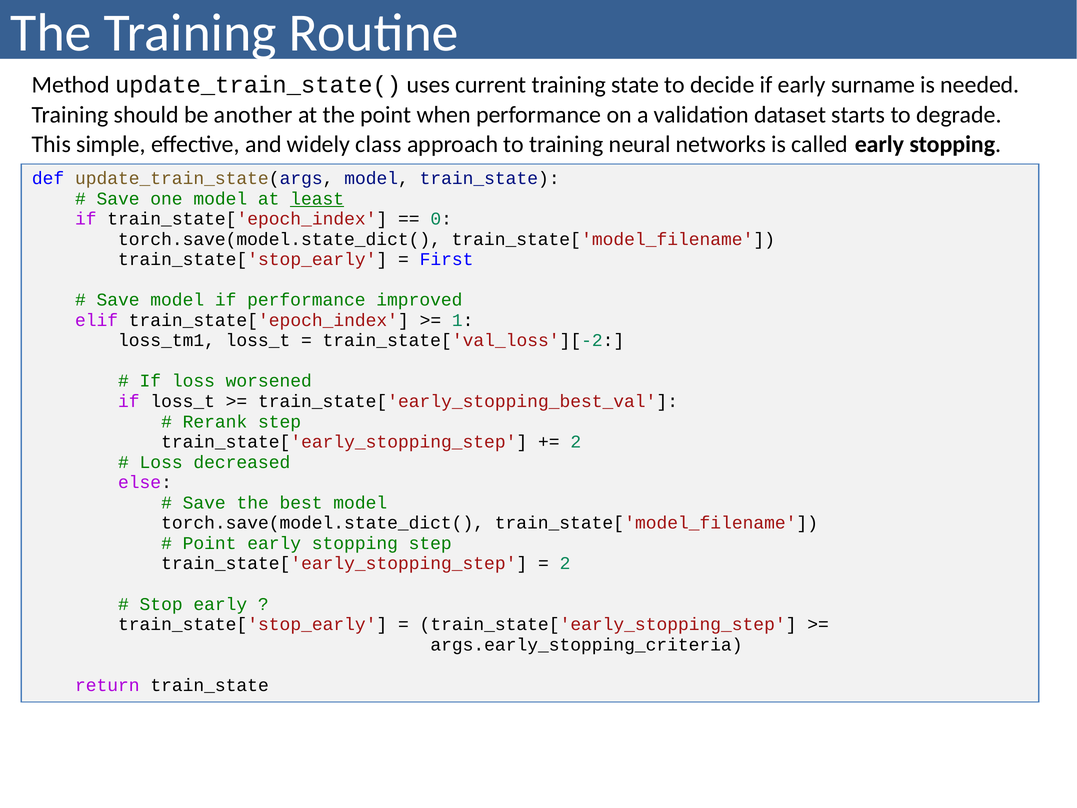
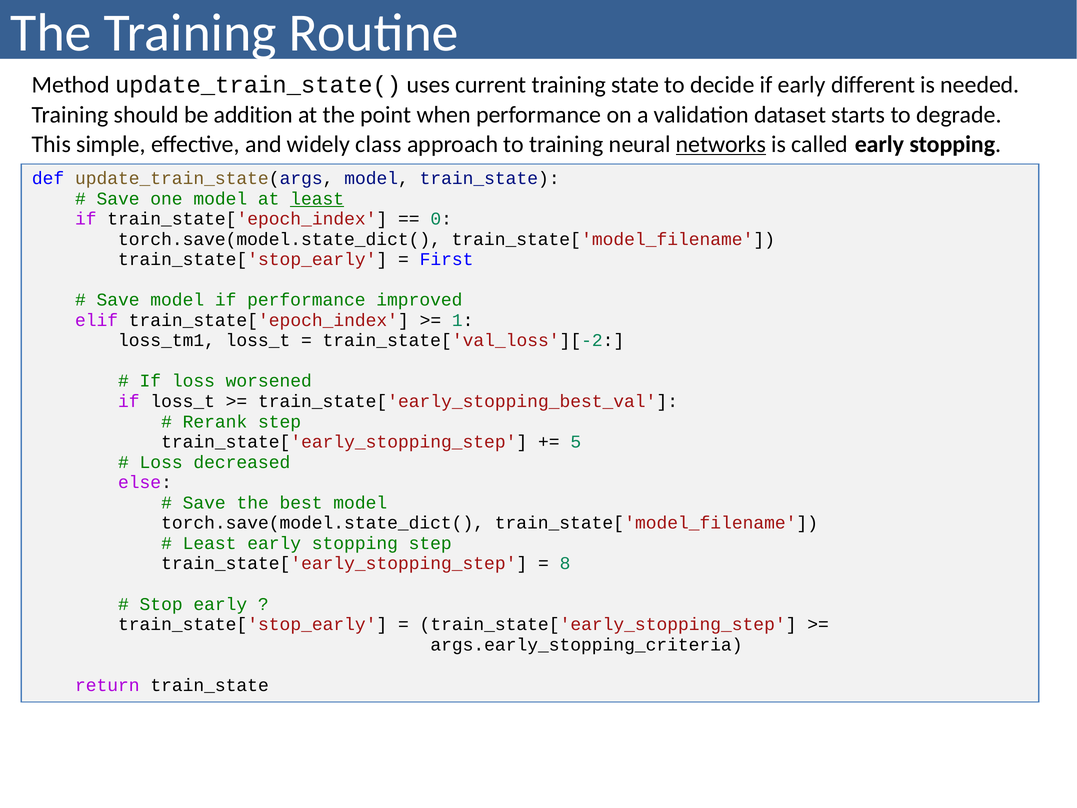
surname: surname -> different
another: another -> addition
networks underline: none -> present
2 at (576, 442): 2 -> 5
Point at (210, 543): Point -> Least
2 at (565, 563): 2 -> 8
